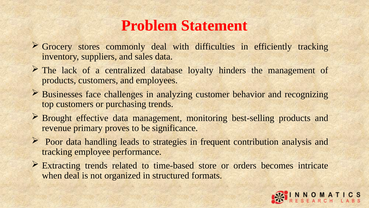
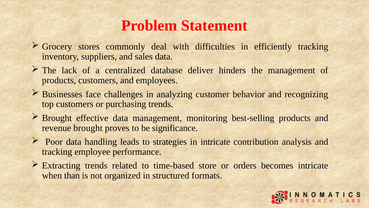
loyalty: loyalty -> deliver
revenue primary: primary -> brought
in frequent: frequent -> intricate
when deal: deal -> than
